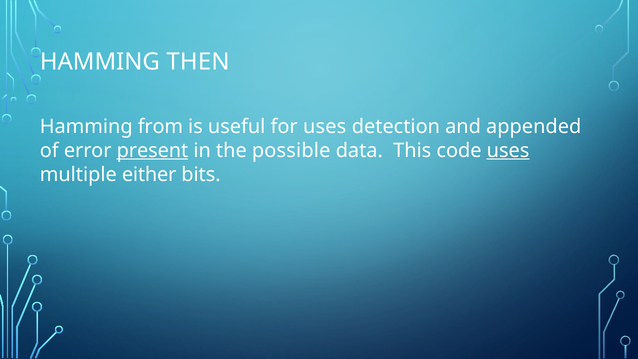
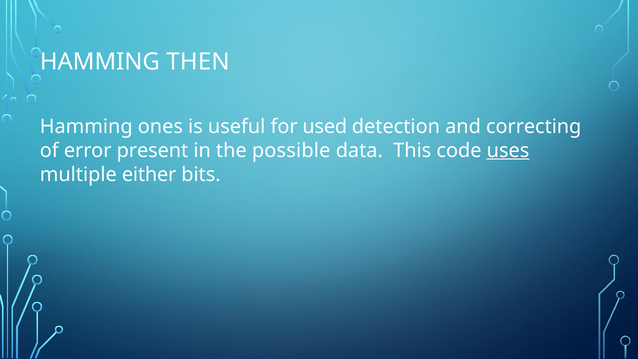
from: from -> ones
for uses: uses -> used
appended: appended -> correcting
present underline: present -> none
